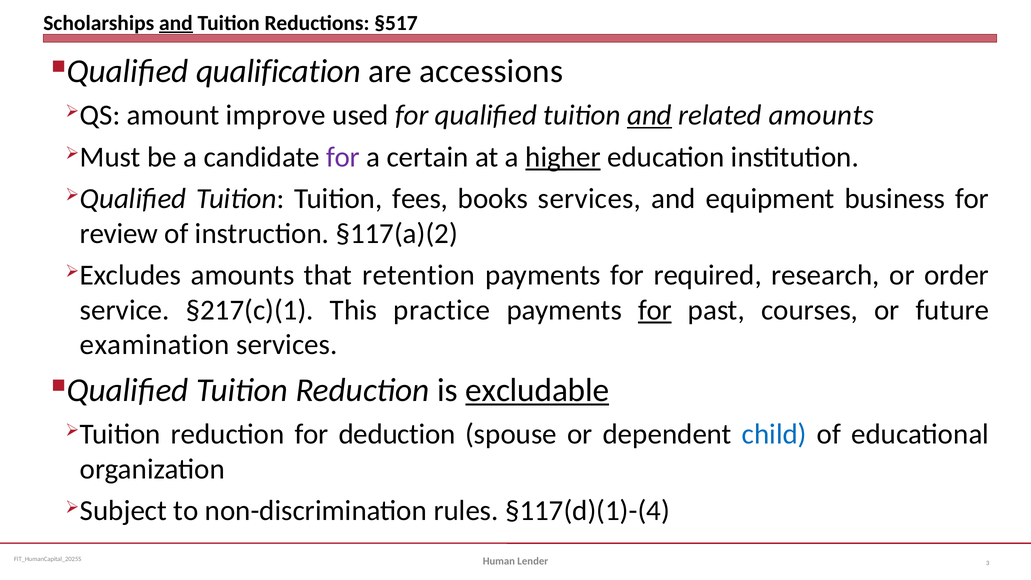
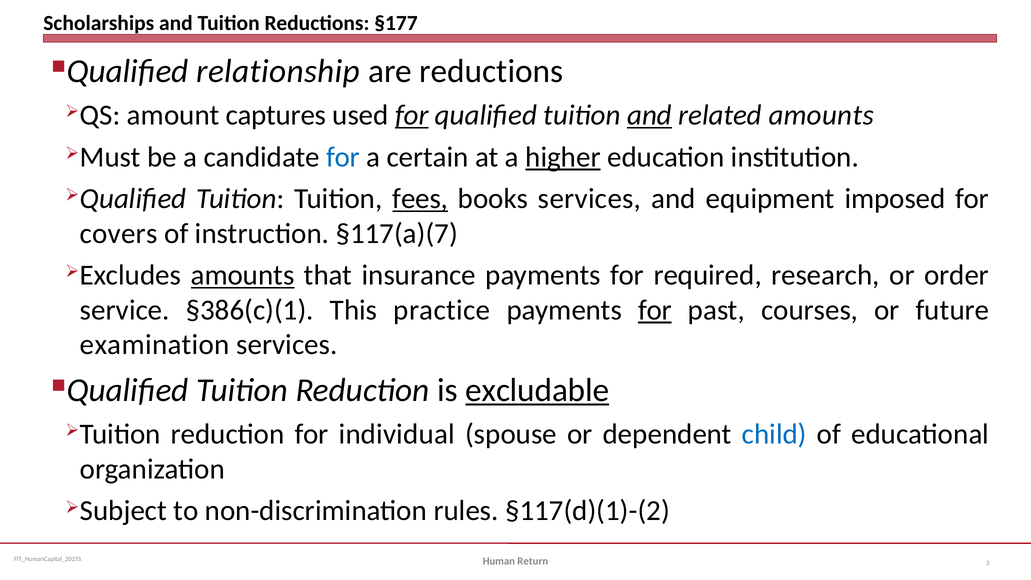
and at (176, 23) underline: present -> none
§517: §517 -> §177
qualification: qualification -> relationship
are accessions: accessions -> reductions
improve: improve -> captures
for at (412, 115) underline: none -> present
for at (343, 157) colour: purple -> blue
fees underline: none -> present
business: business -> imposed
review: review -> covers
§117(a)(2: §117(a)(2 -> §117(a)(7
amounts at (243, 275) underline: none -> present
retention: retention -> insurance
§217(c)(1: §217(c)(1 -> §386(c)(1
deduction: deduction -> individual
§117(d)(1)-(4: §117(d)(1)-(4 -> §117(d)(1)-(2
Lender: Lender -> Return
